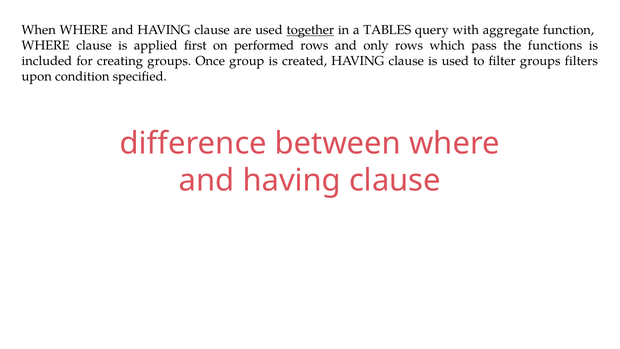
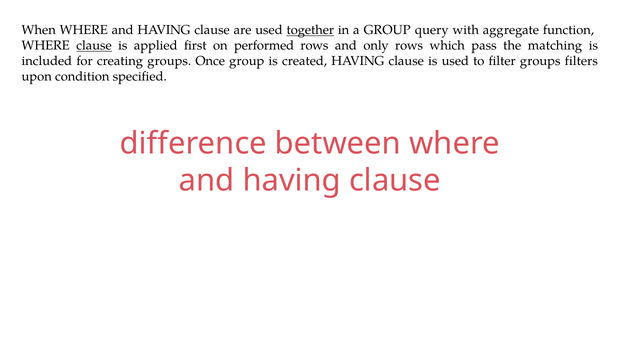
a TABLES: TABLES -> GROUP
clause at (94, 46) underline: none -> present
functions: functions -> matching
